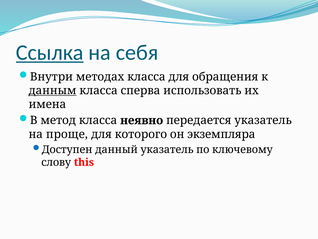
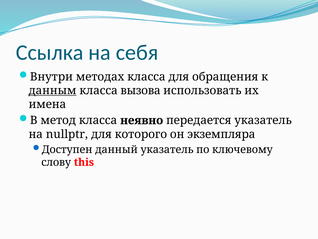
Ссылка underline: present -> none
сперва: сперва -> вызова
проще: проще -> nullptr
